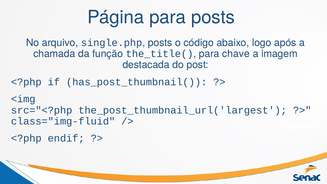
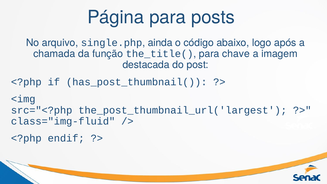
single.php posts: posts -> ainda
